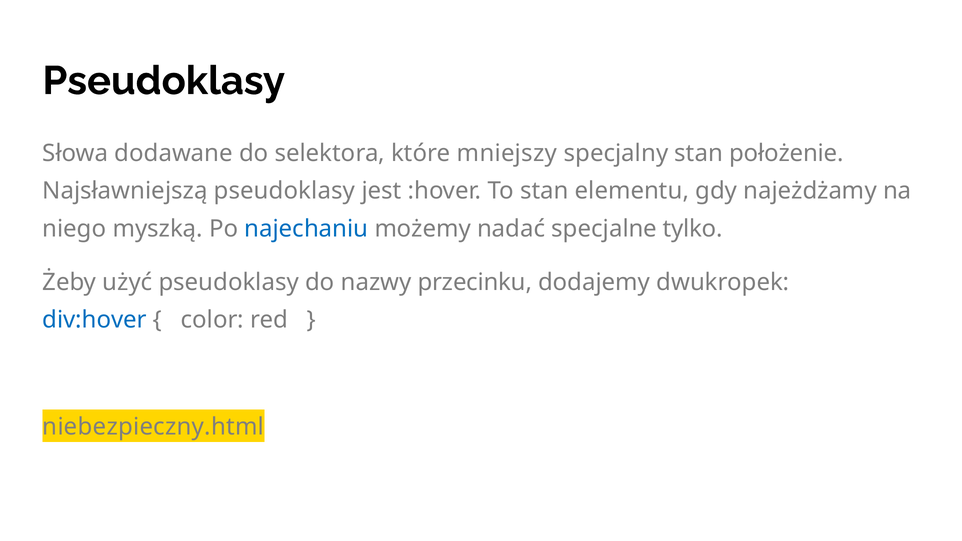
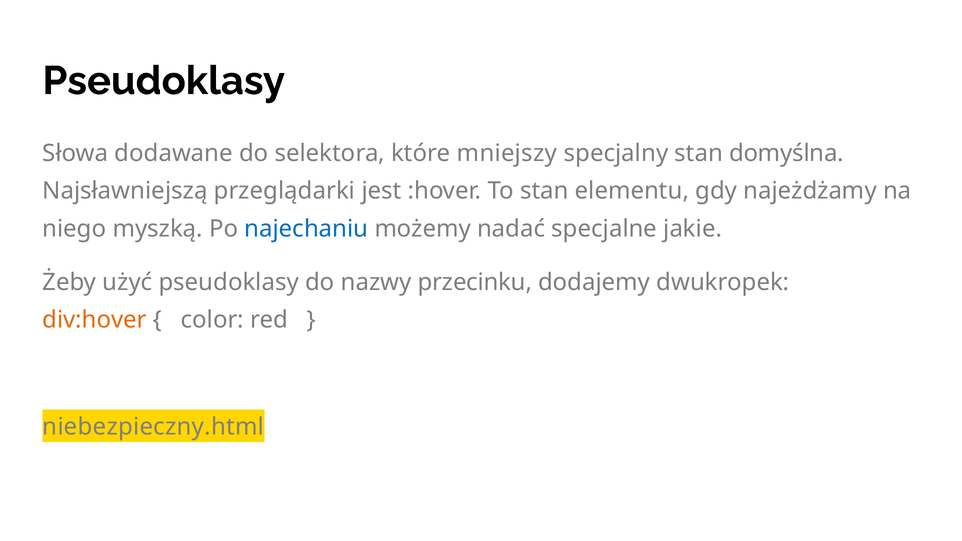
położenie: położenie -> domyślna
Najsławniejszą pseudoklasy: pseudoklasy -> przeglądarki
tylko: tylko -> jakie
div:hover colour: blue -> orange
